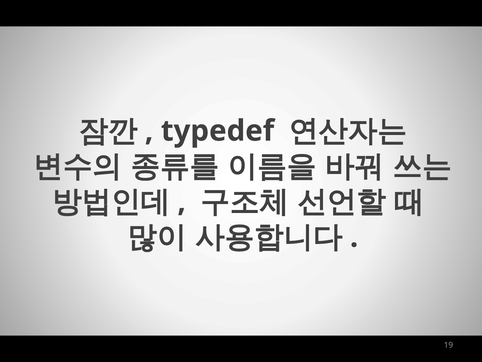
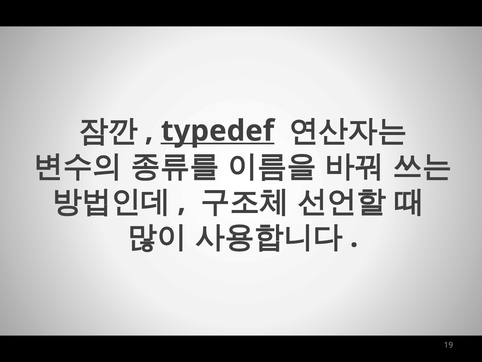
typedef underline: none -> present
